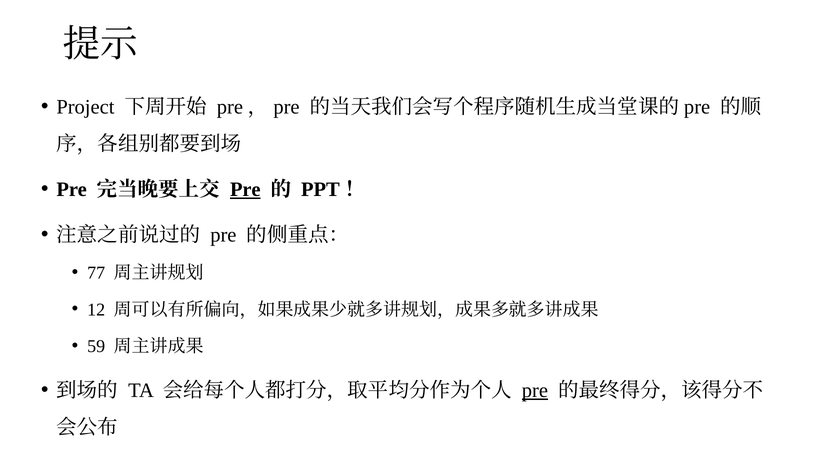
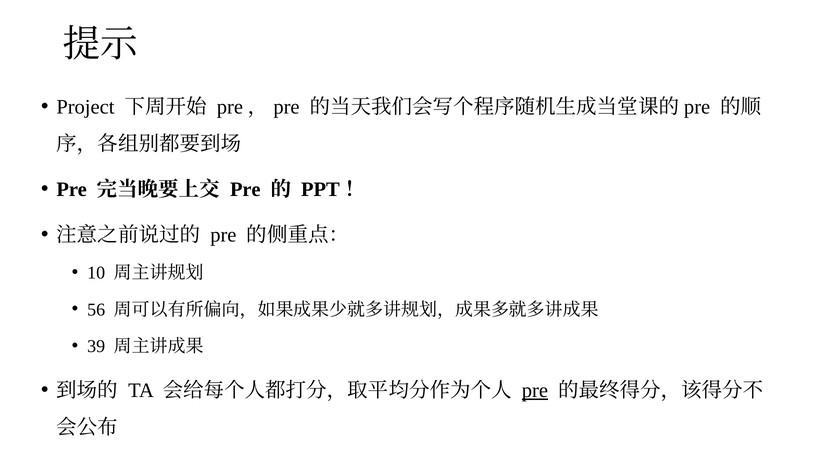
Pre at (245, 189) underline: present -> none
77: 77 -> 10
12: 12 -> 56
59: 59 -> 39
